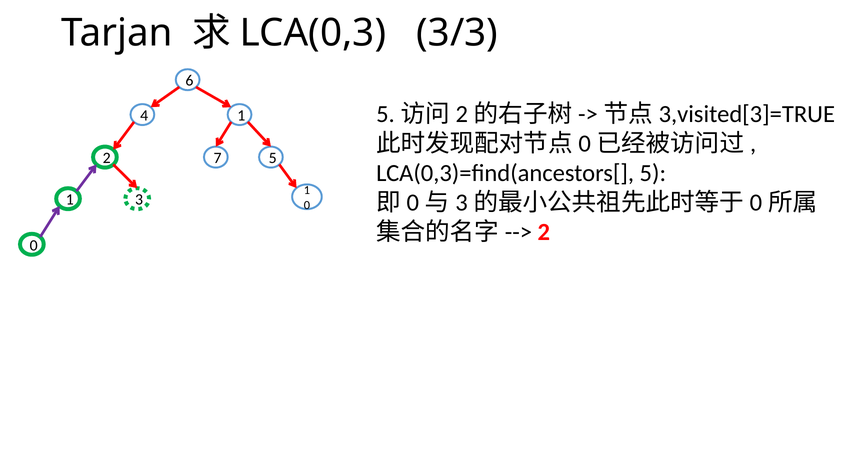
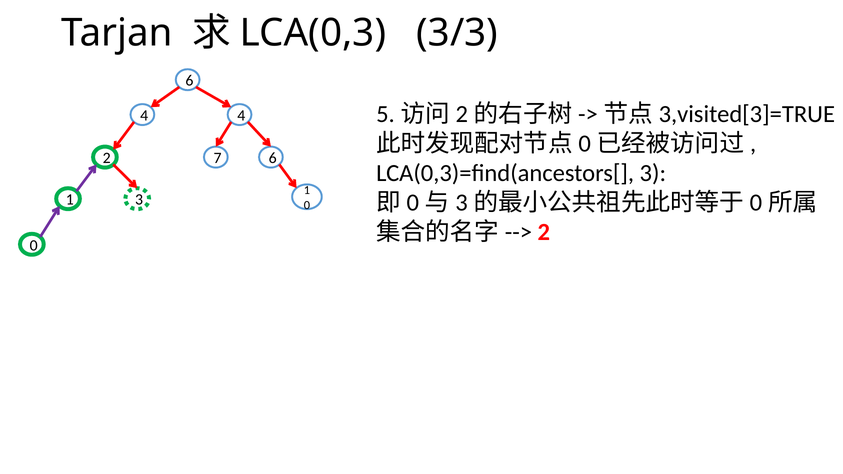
4 1: 1 -> 4
7 5: 5 -> 6
LCA(0,3)=find(ancestors[ 5: 5 -> 3
